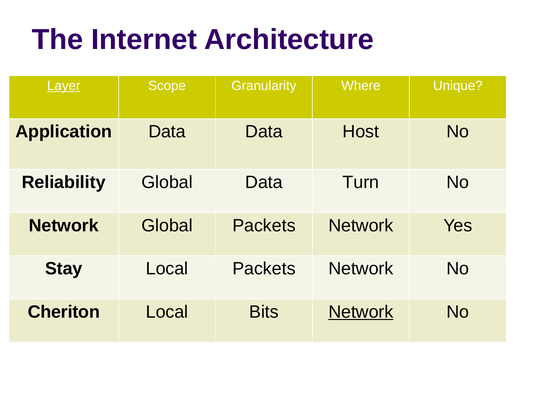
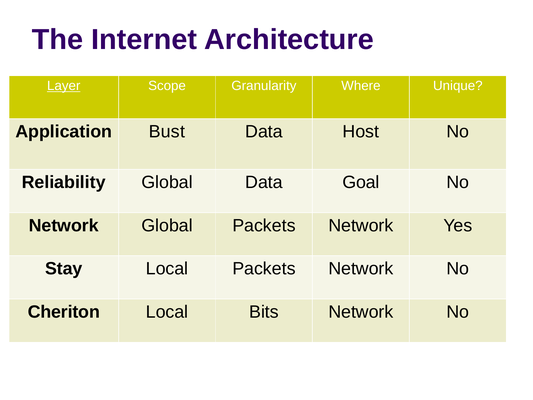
Application Data: Data -> Bust
Turn: Turn -> Goal
Network at (361, 312) underline: present -> none
